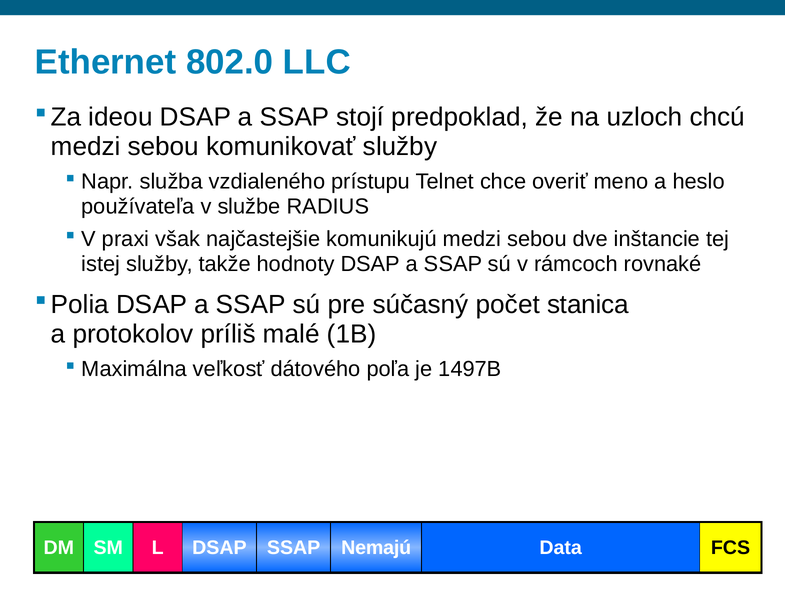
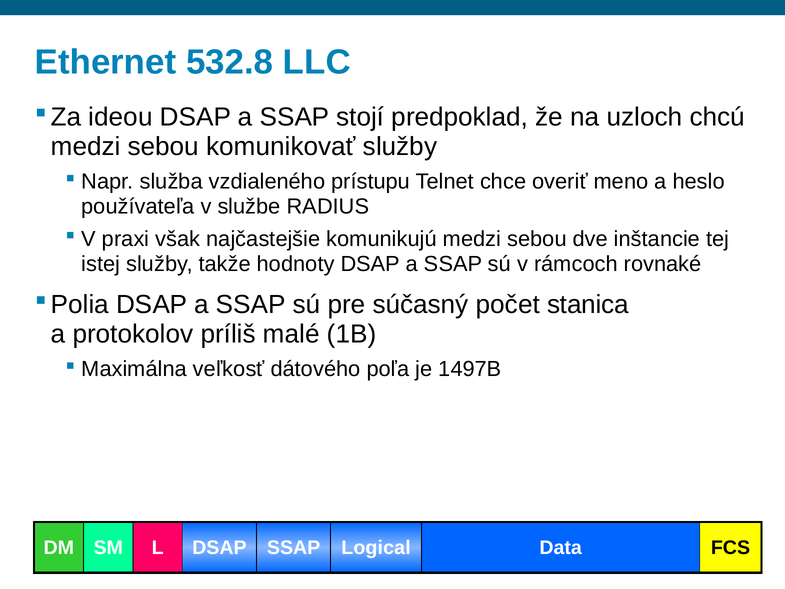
802.0: 802.0 -> 532.8
Nemajú: Nemajú -> Logical
